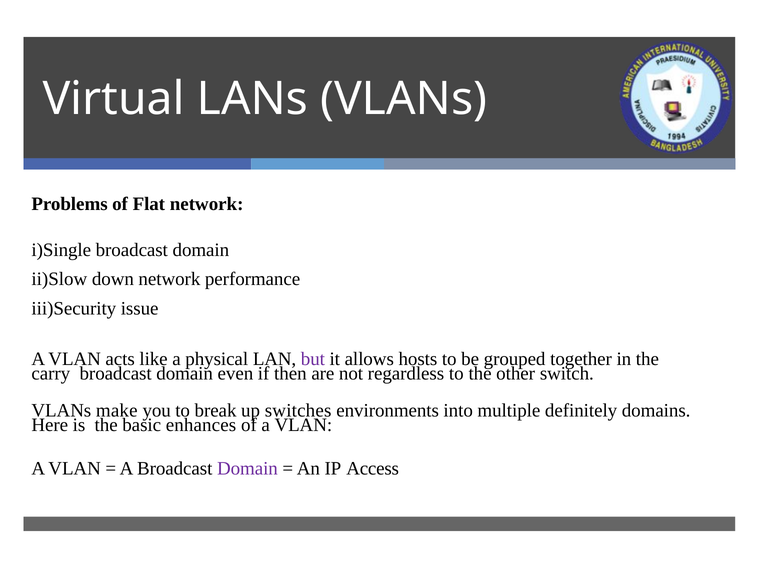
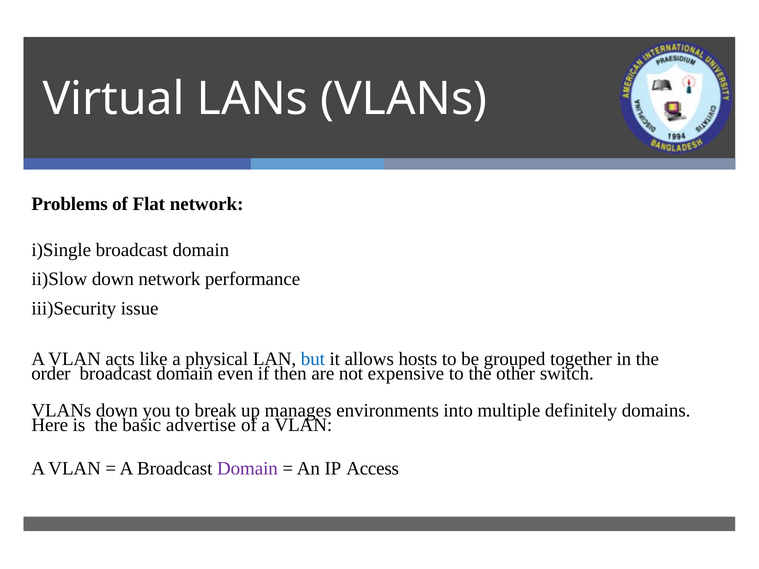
but colour: purple -> blue
carry: carry -> order
regardless: regardless -> expensive
VLANs make: make -> down
switches: switches -> manages
enhances: enhances -> advertise
